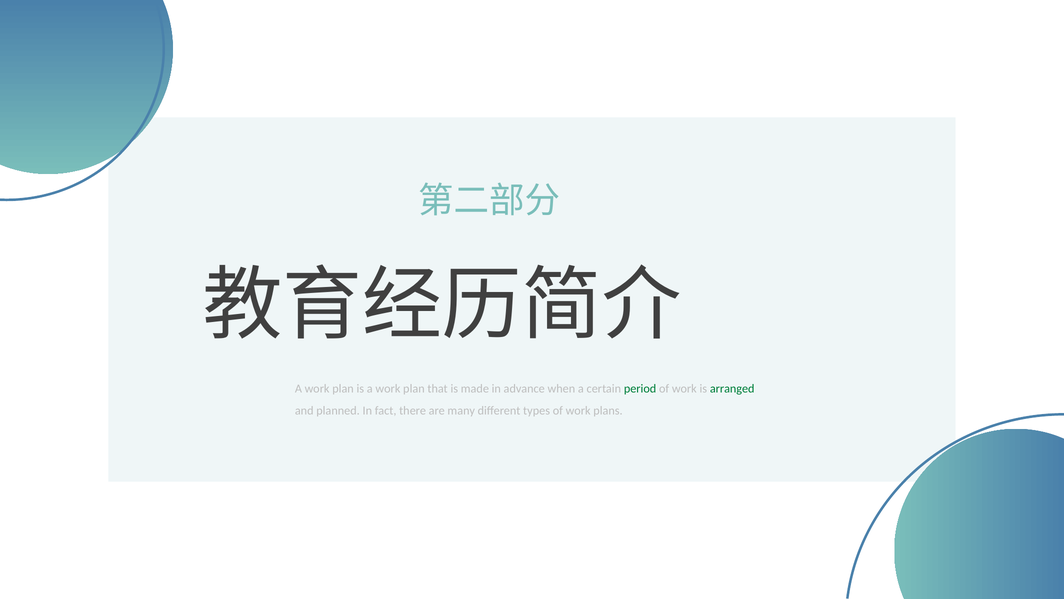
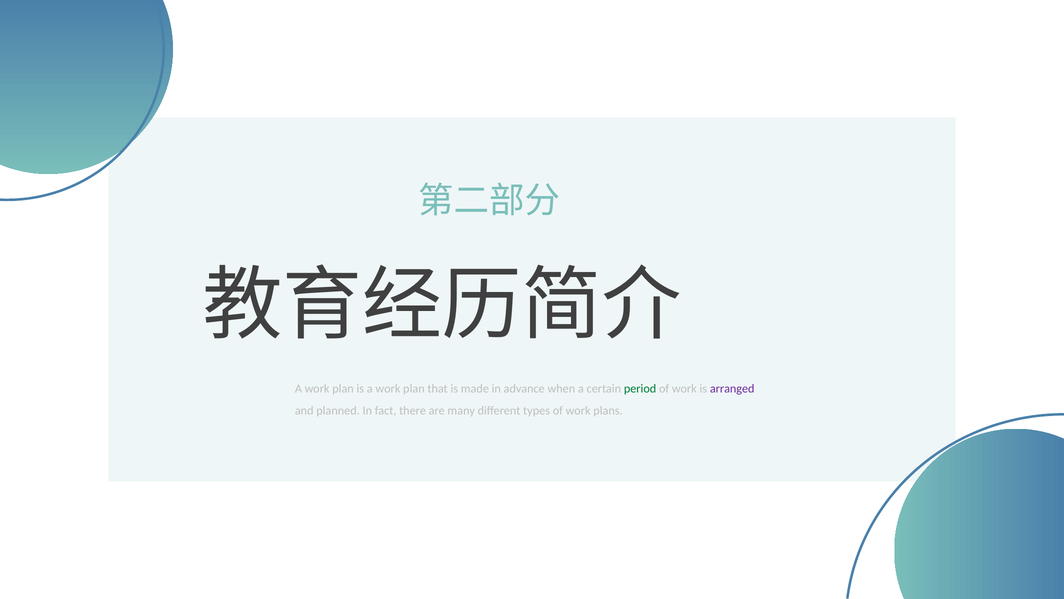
arranged colour: green -> purple
